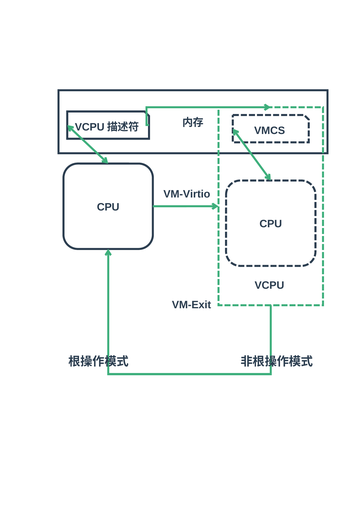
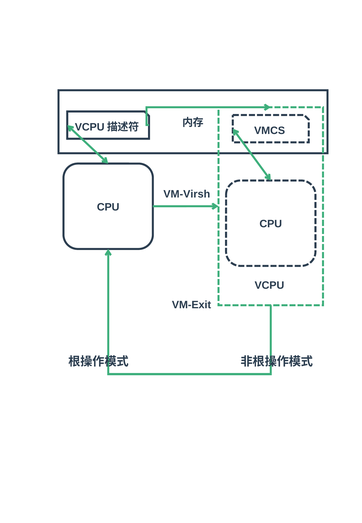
VM-Virtio: VM-Virtio -> VM-Virsh
